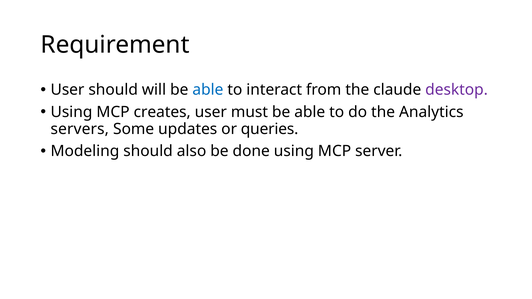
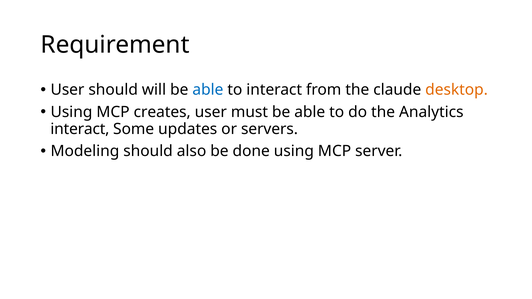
desktop colour: purple -> orange
servers at (80, 129): servers -> interact
queries: queries -> servers
